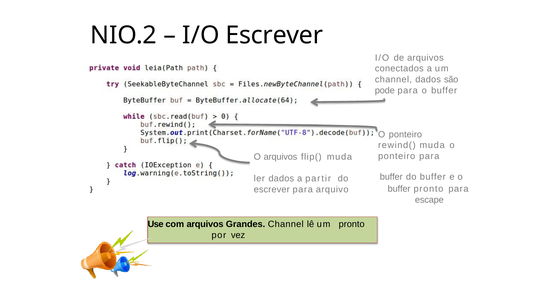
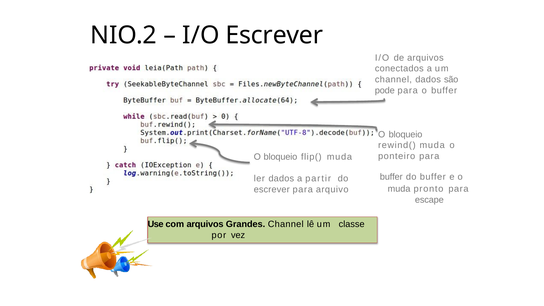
ponteiro at (405, 134): ponteiro -> bloqueio
arquivos at (280, 157): arquivos -> bloqueio
buffer at (399, 189): buffer -> muda
um pronto: pronto -> classe
